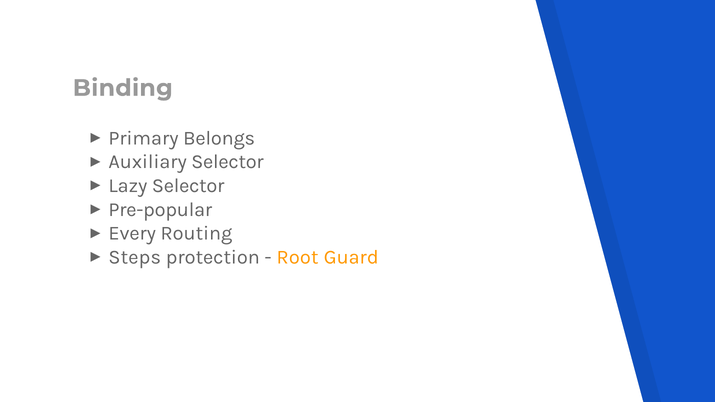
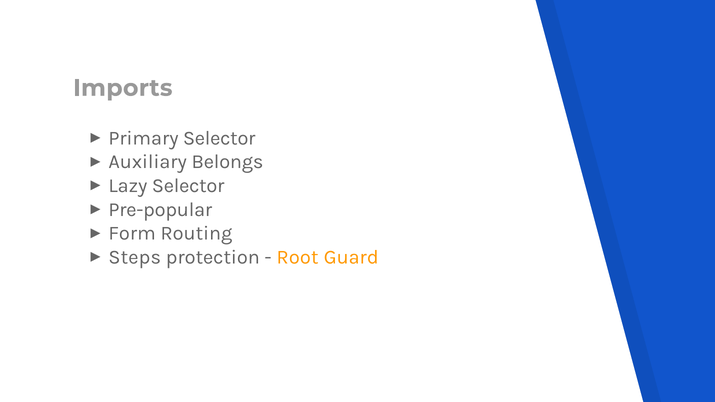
Binding: Binding -> Imports
Primary Belongs: Belongs -> Selector
Auxiliary Selector: Selector -> Belongs
Every: Every -> Form
